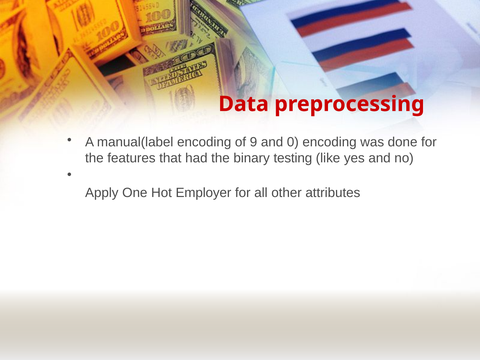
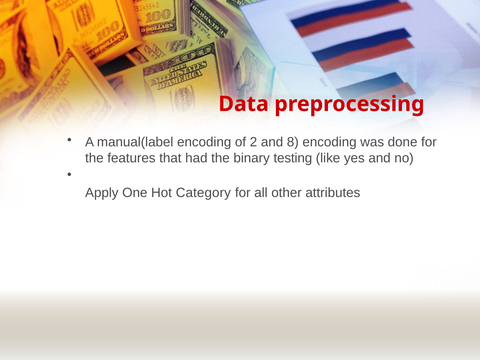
9: 9 -> 2
0: 0 -> 8
Employer: Employer -> Category
